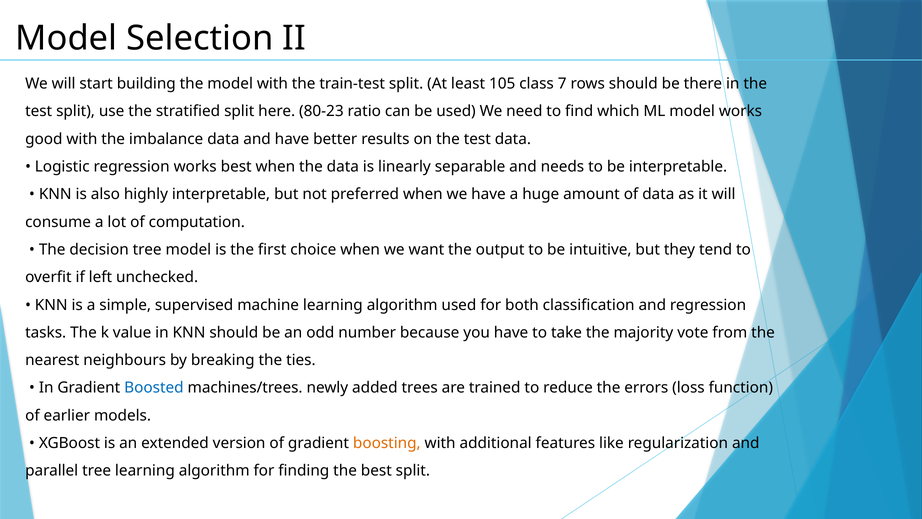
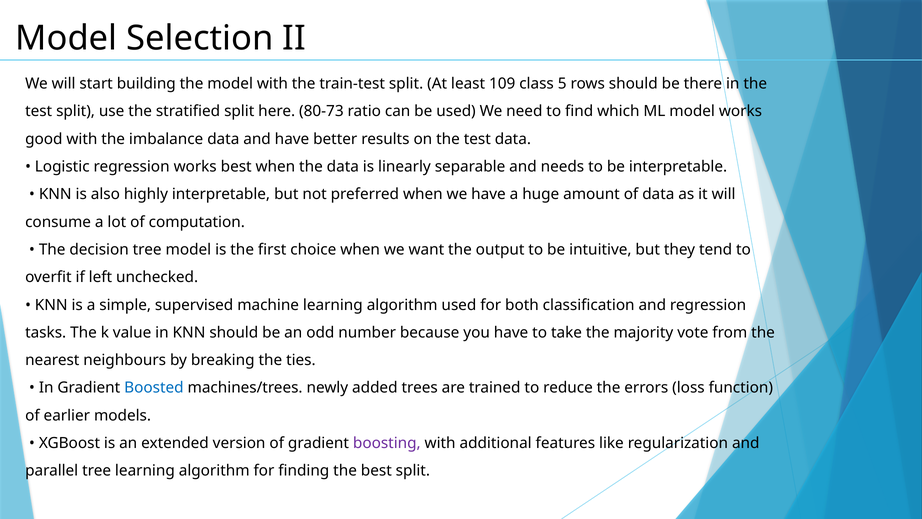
105: 105 -> 109
7: 7 -> 5
80-23: 80-23 -> 80-73
boosting colour: orange -> purple
